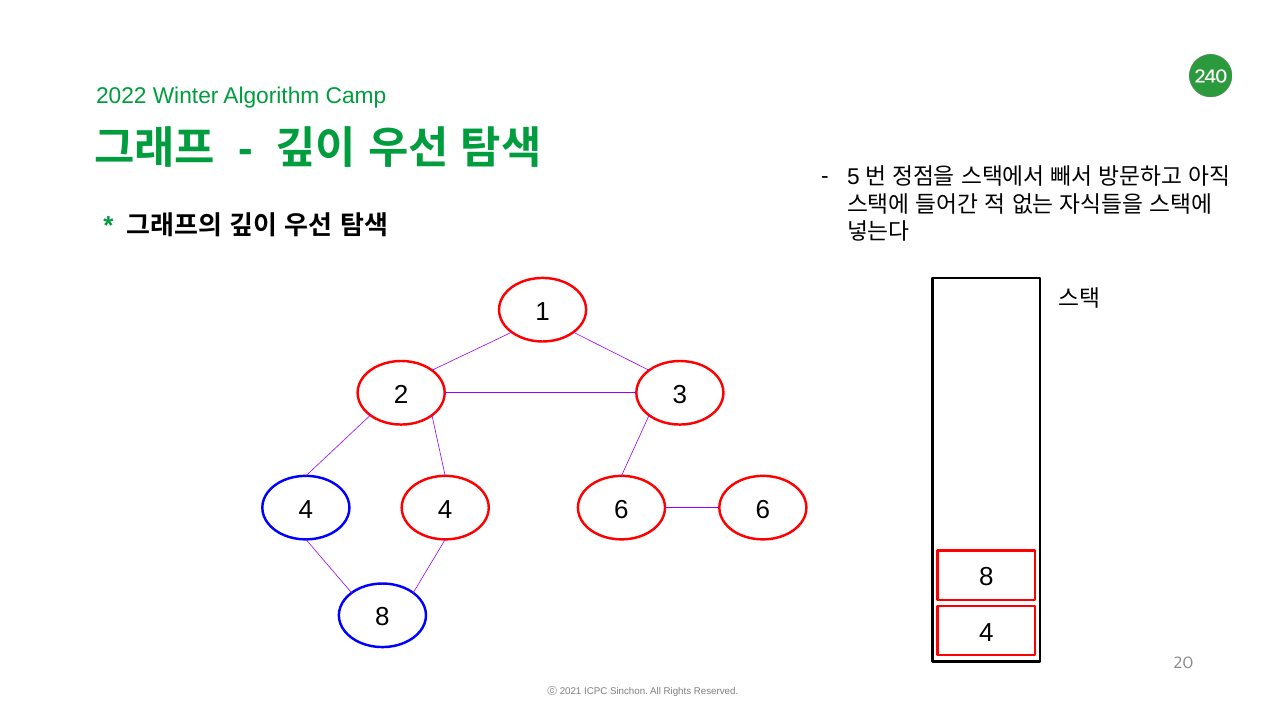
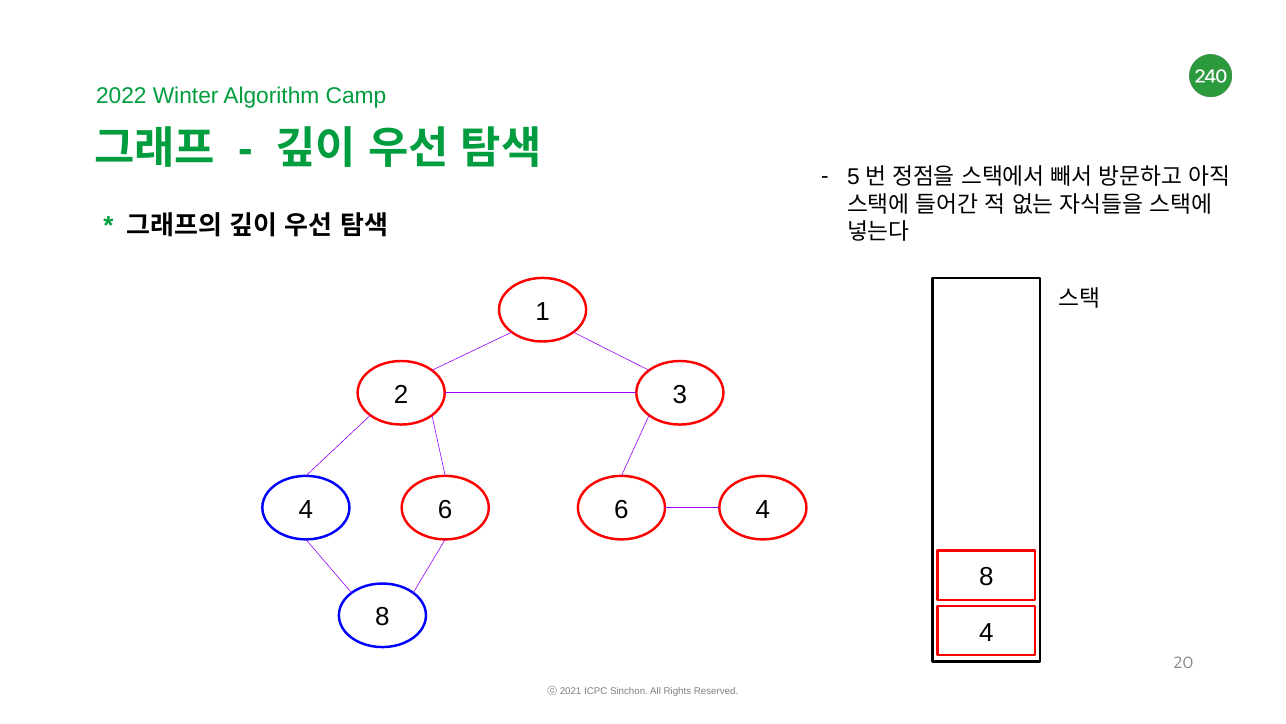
4 4: 4 -> 6
6 6: 6 -> 4
